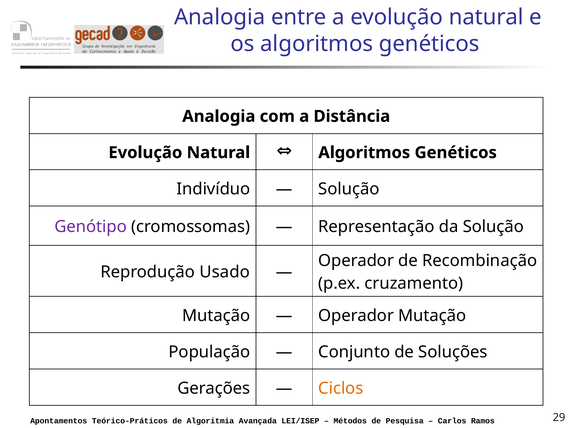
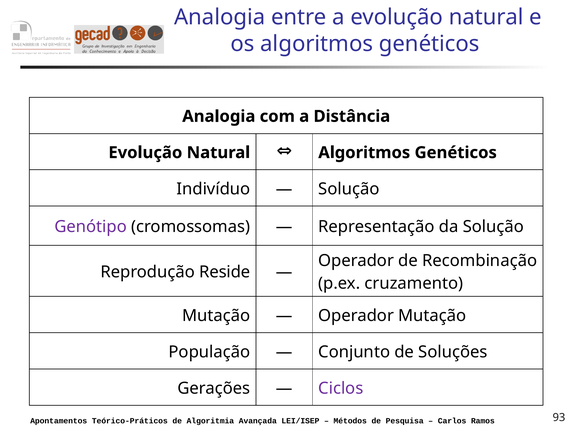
Usado: Usado -> Reside
Ciclos colour: orange -> purple
29: 29 -> 93
